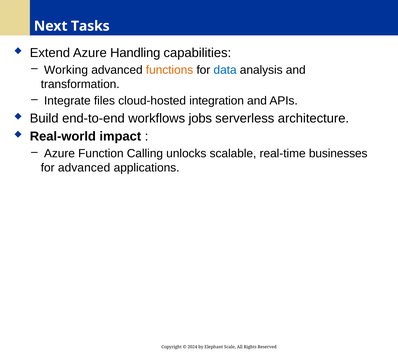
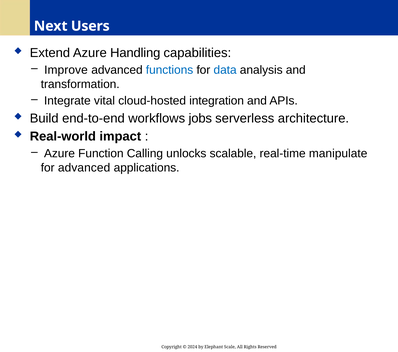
Tasks: Tasks -> Users
Working: Working -> Improve
functions colour: orange -> blue
files: files -> vital
businesses: businesses -> manipulate
